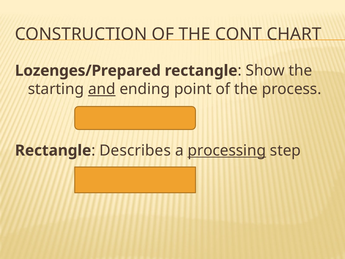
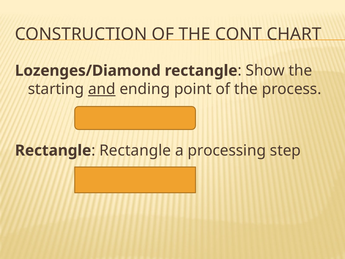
Lozenges/Prepared: Lozenges/Prepared -> Lozenges/Diamond
Describes at (135, 150): Describes -> Rectangle
processing underline: present -> none
